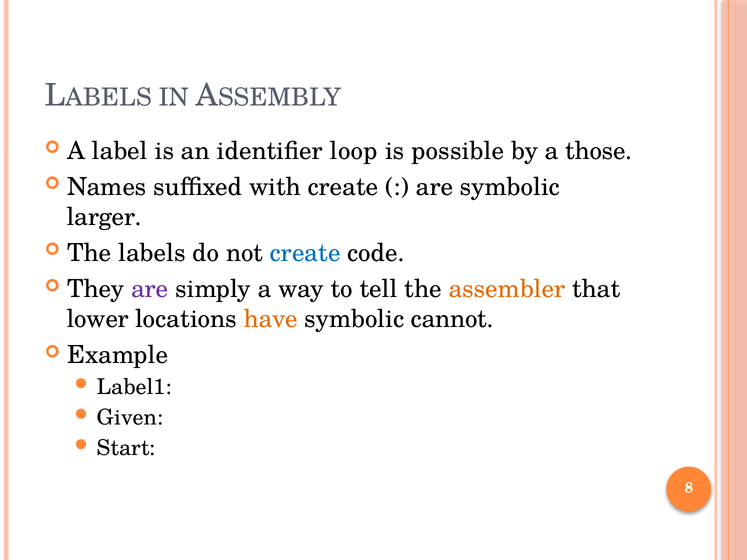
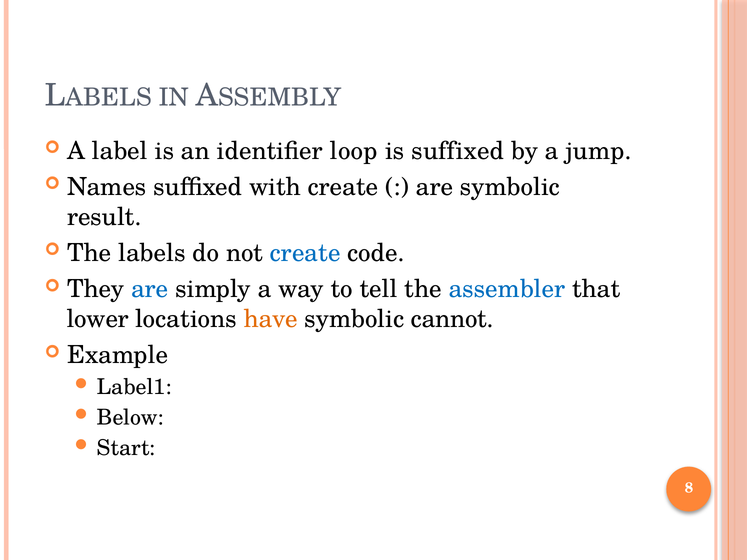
is possible: possible -> suffixed
those: those -> jump
larger: larger -> result
are at (150, 289) colour: purple -> blue
assembler colour: orange -> blue
Given: Given -> Below
